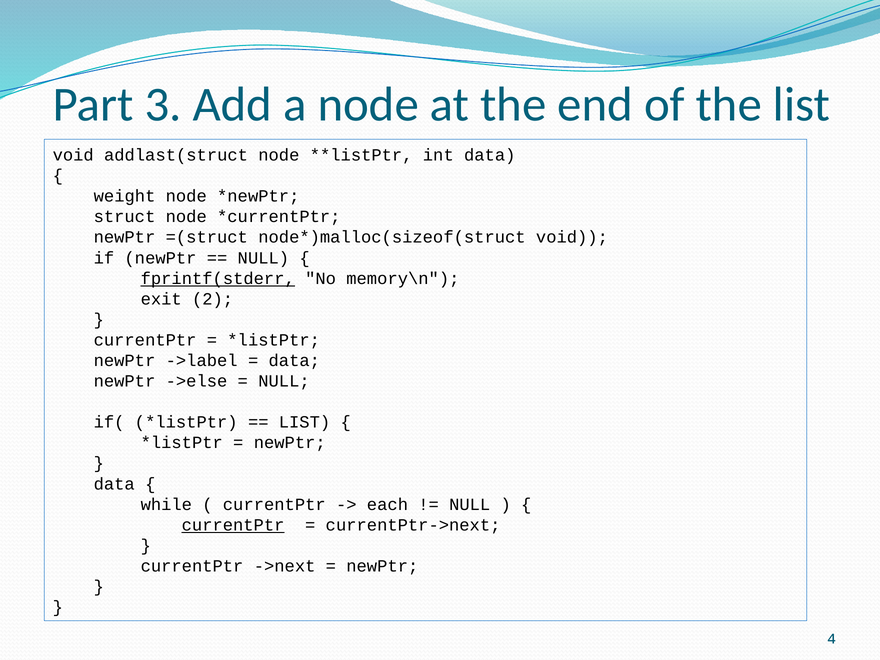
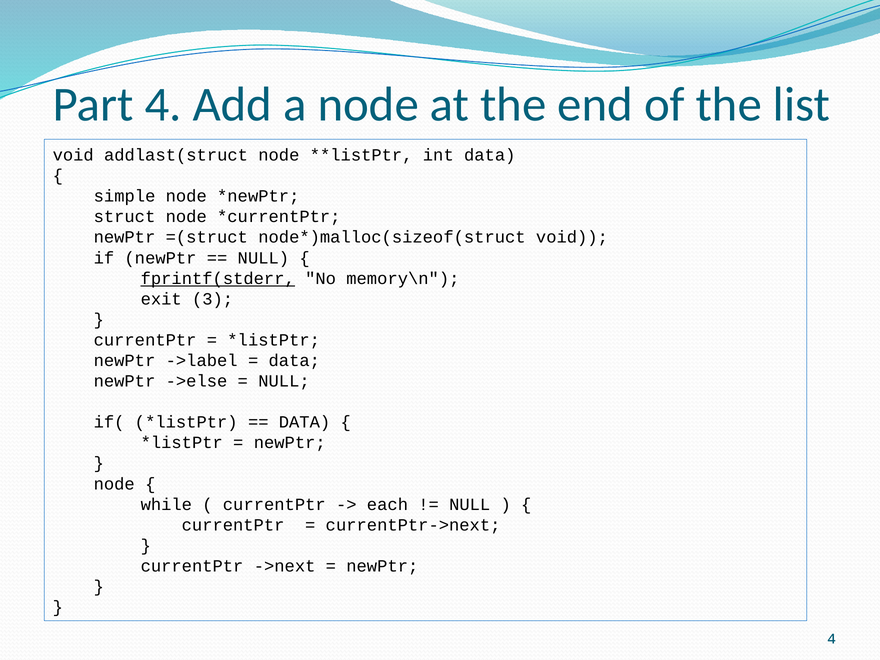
Part 3: 3 -> 4
weight: weight -> simple
2: 2 -> 3
LIST at (304, 422): LIST -> DATA
data at (114, 484): data -> node
currentPtr at (233, 525) underline: present -> none
